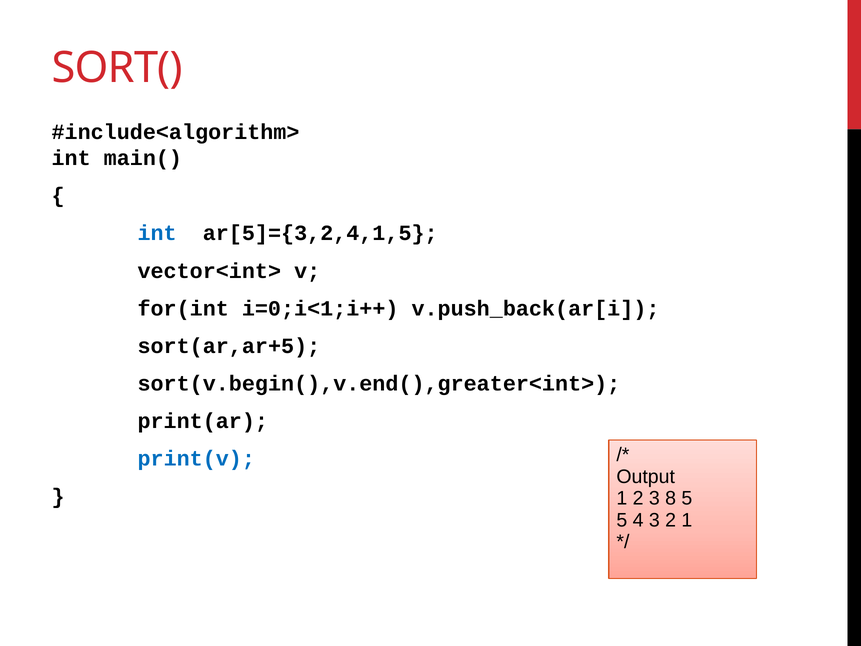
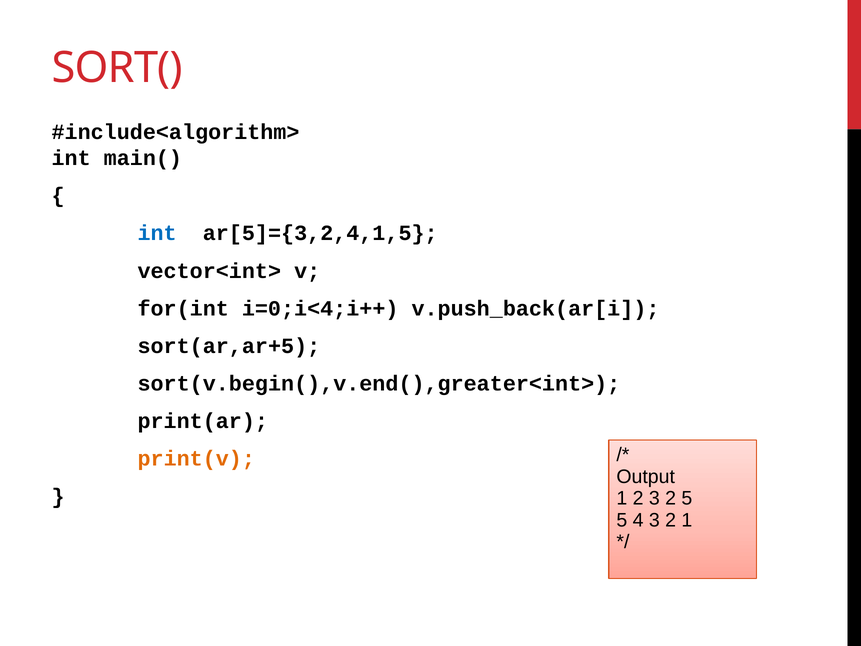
i=0;i<1;i++: i=0;i<1;i++ -> i=0;i<4;i++
print(v colour: blue -> orange
2 3 8: 8 -> 2
